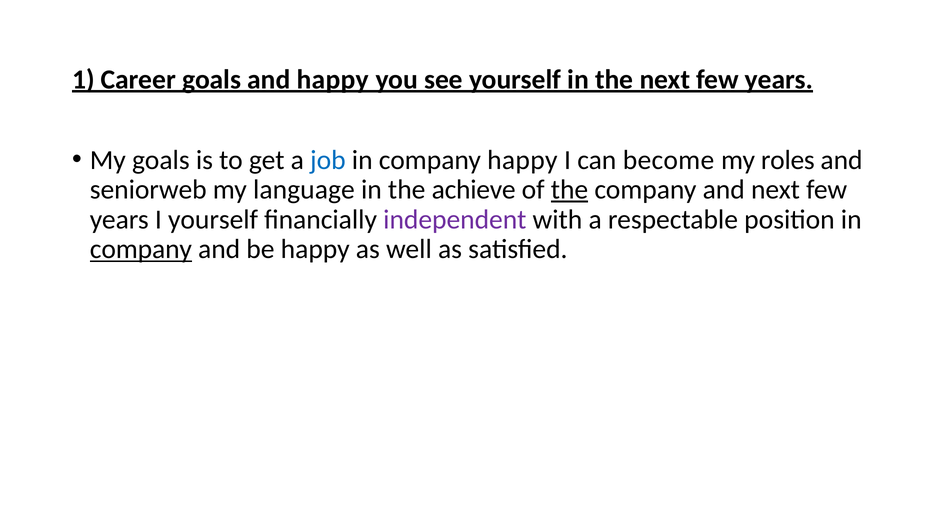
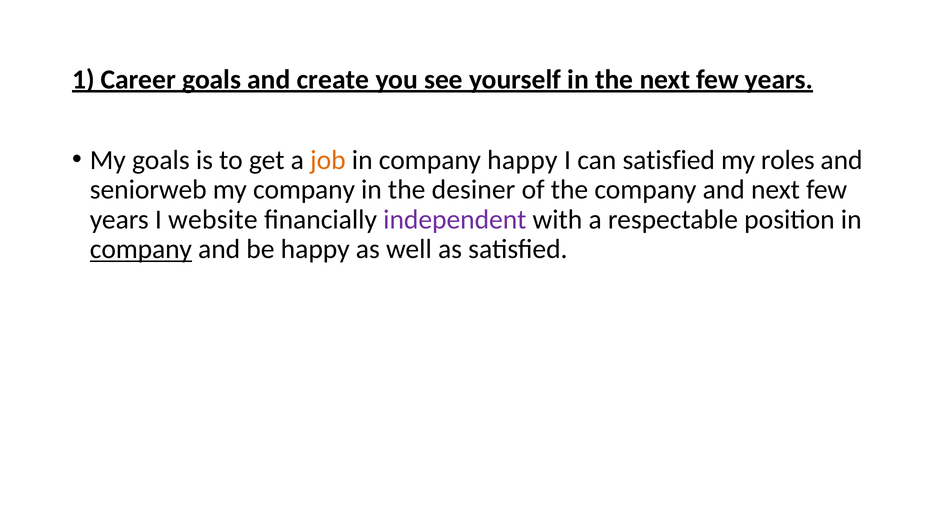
and happy: happy -> create
job colour: blue -> orange
can become: become -> satisfied
my language: language -> company
achieve: achieve -> desiner
the at (570, 190) underline: present -> none
I yourself: yourself -> website
